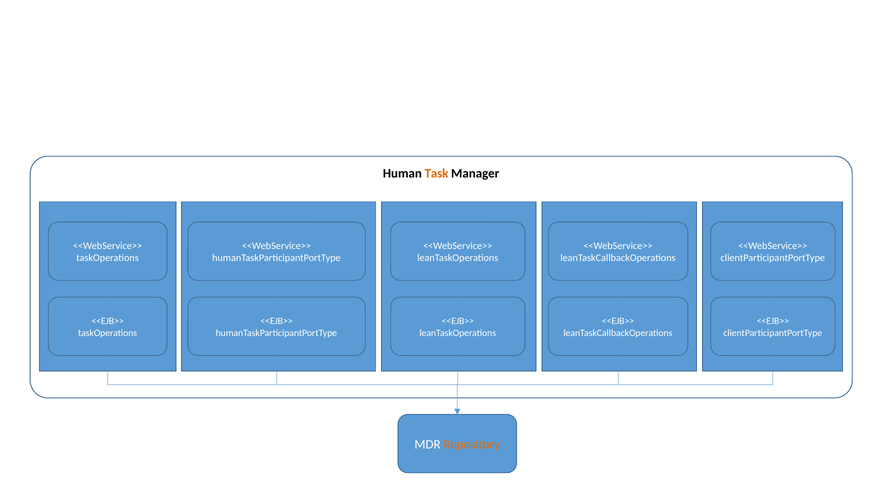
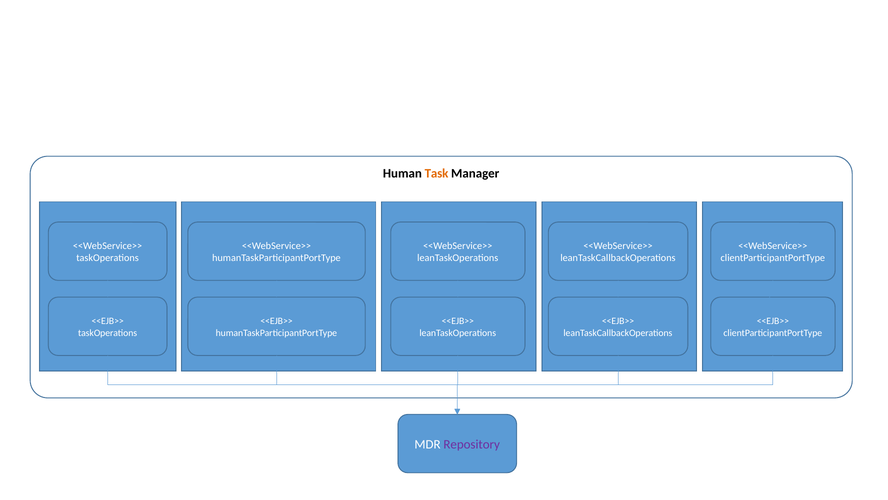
Repository colour: orange -> purple
